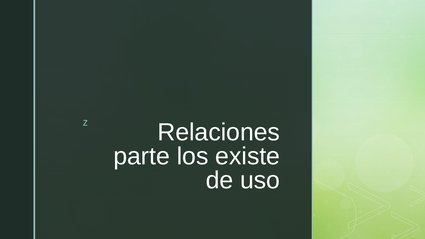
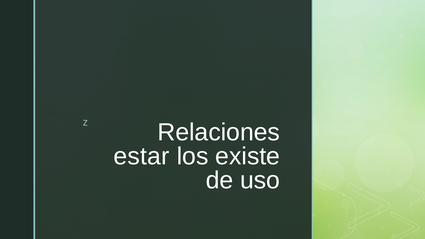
parte: parte -> estar
